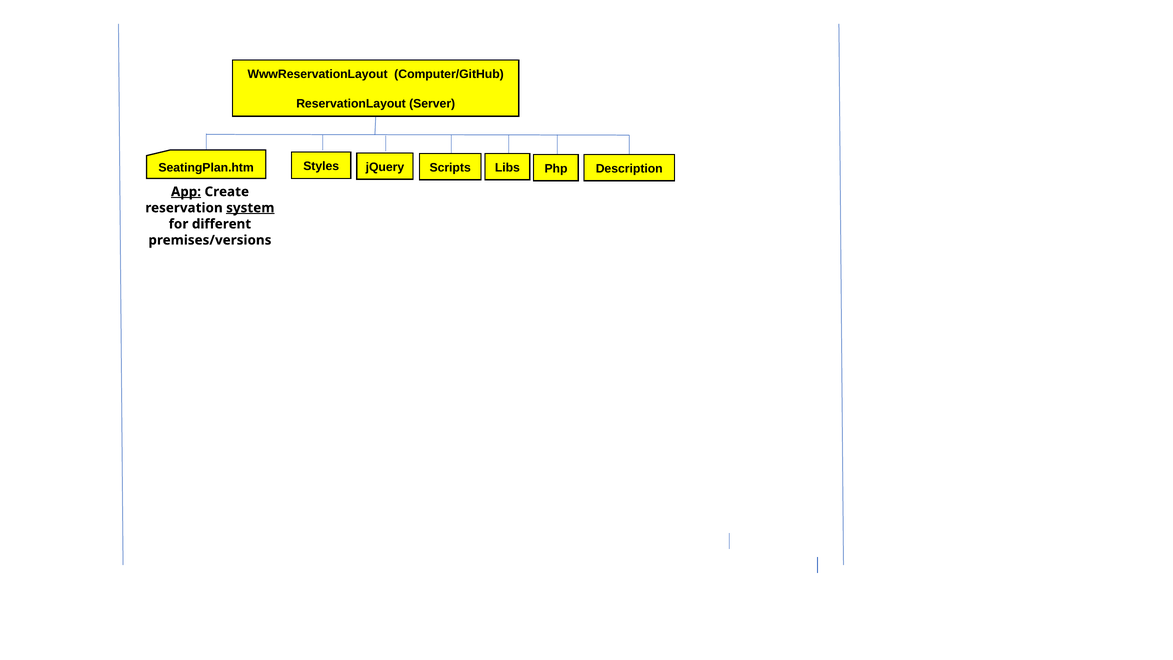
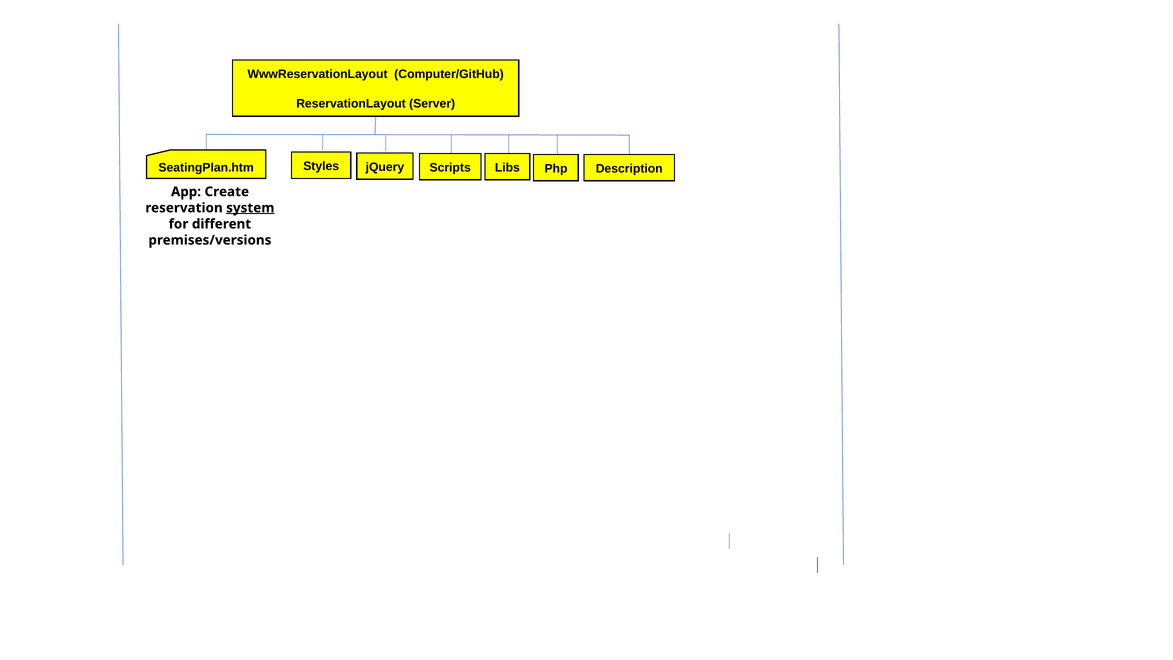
App underline: present -> none
